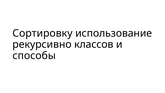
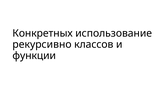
Сортировку: Сортировку -> Конкретных
способы: способы -> функции
